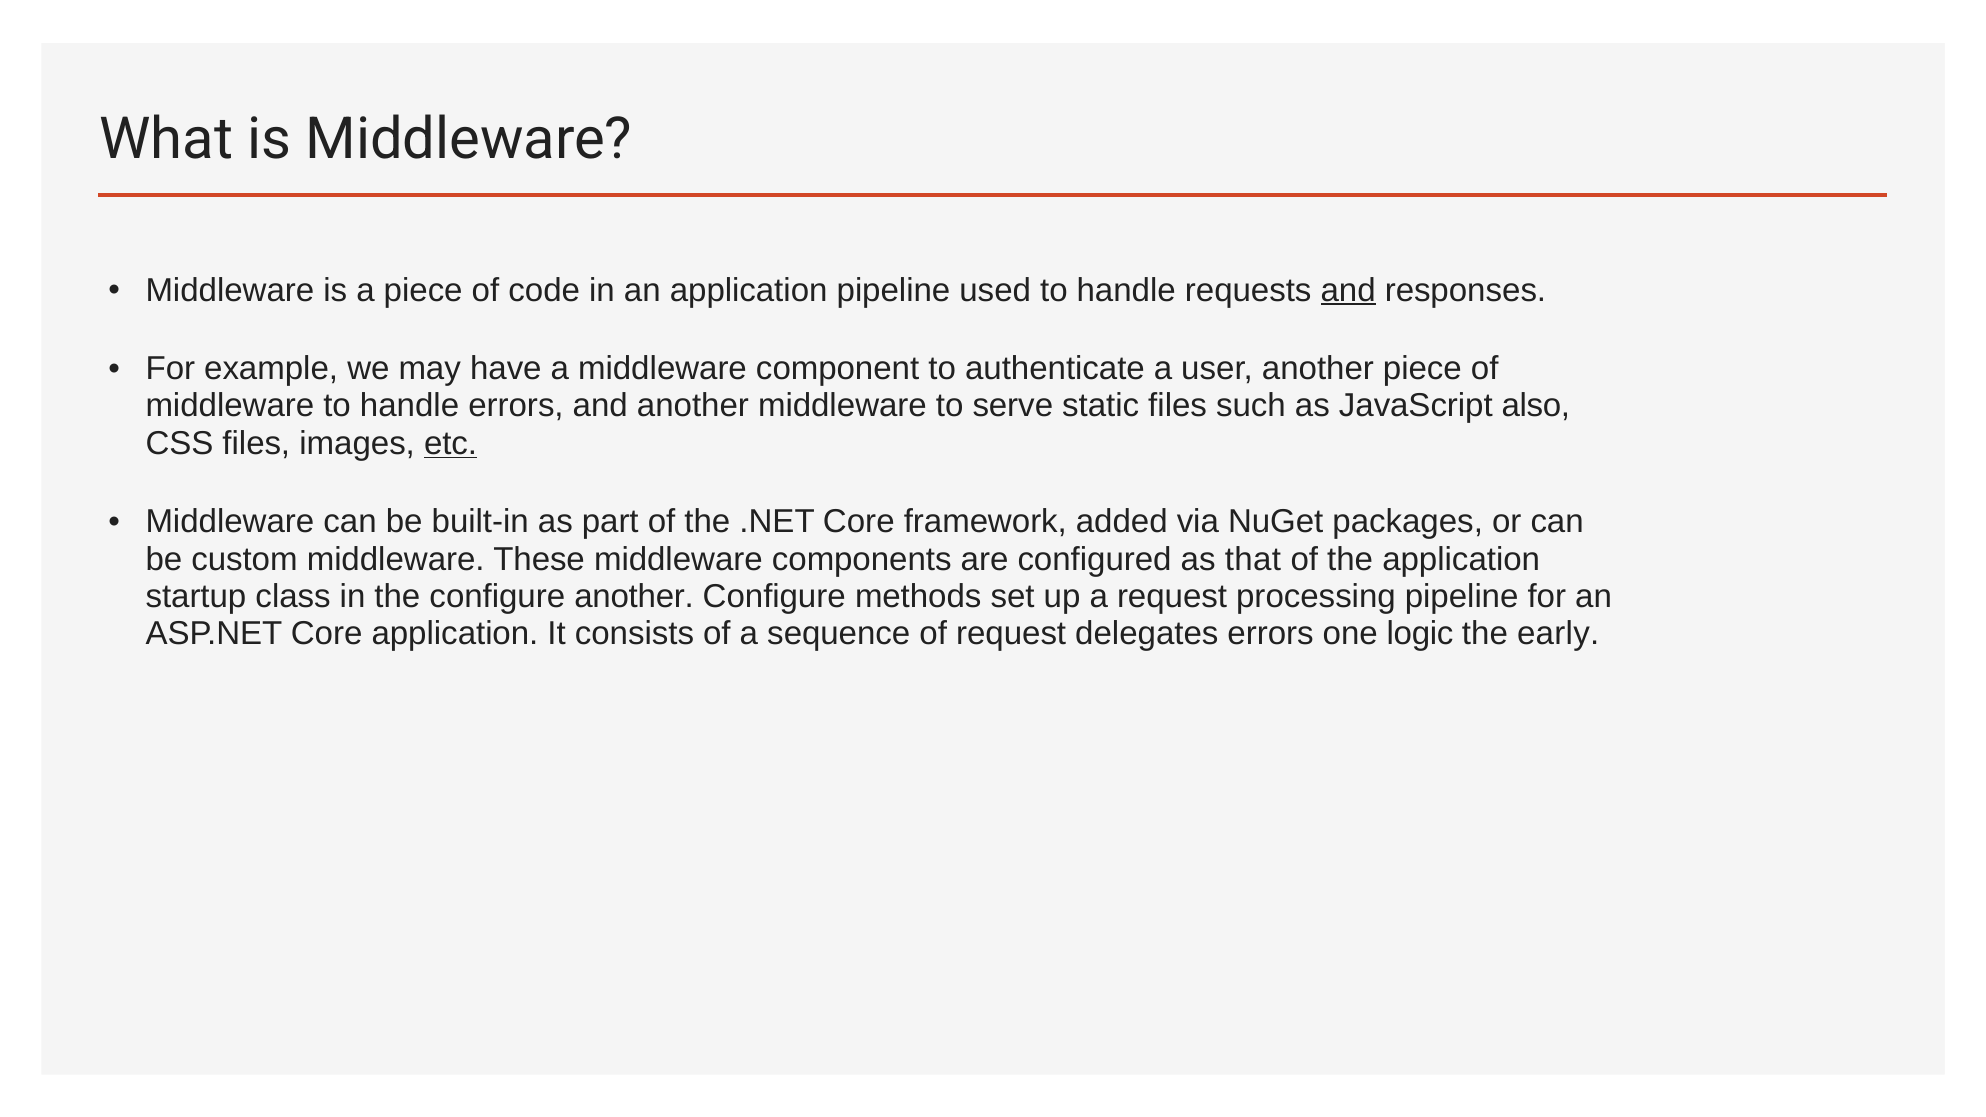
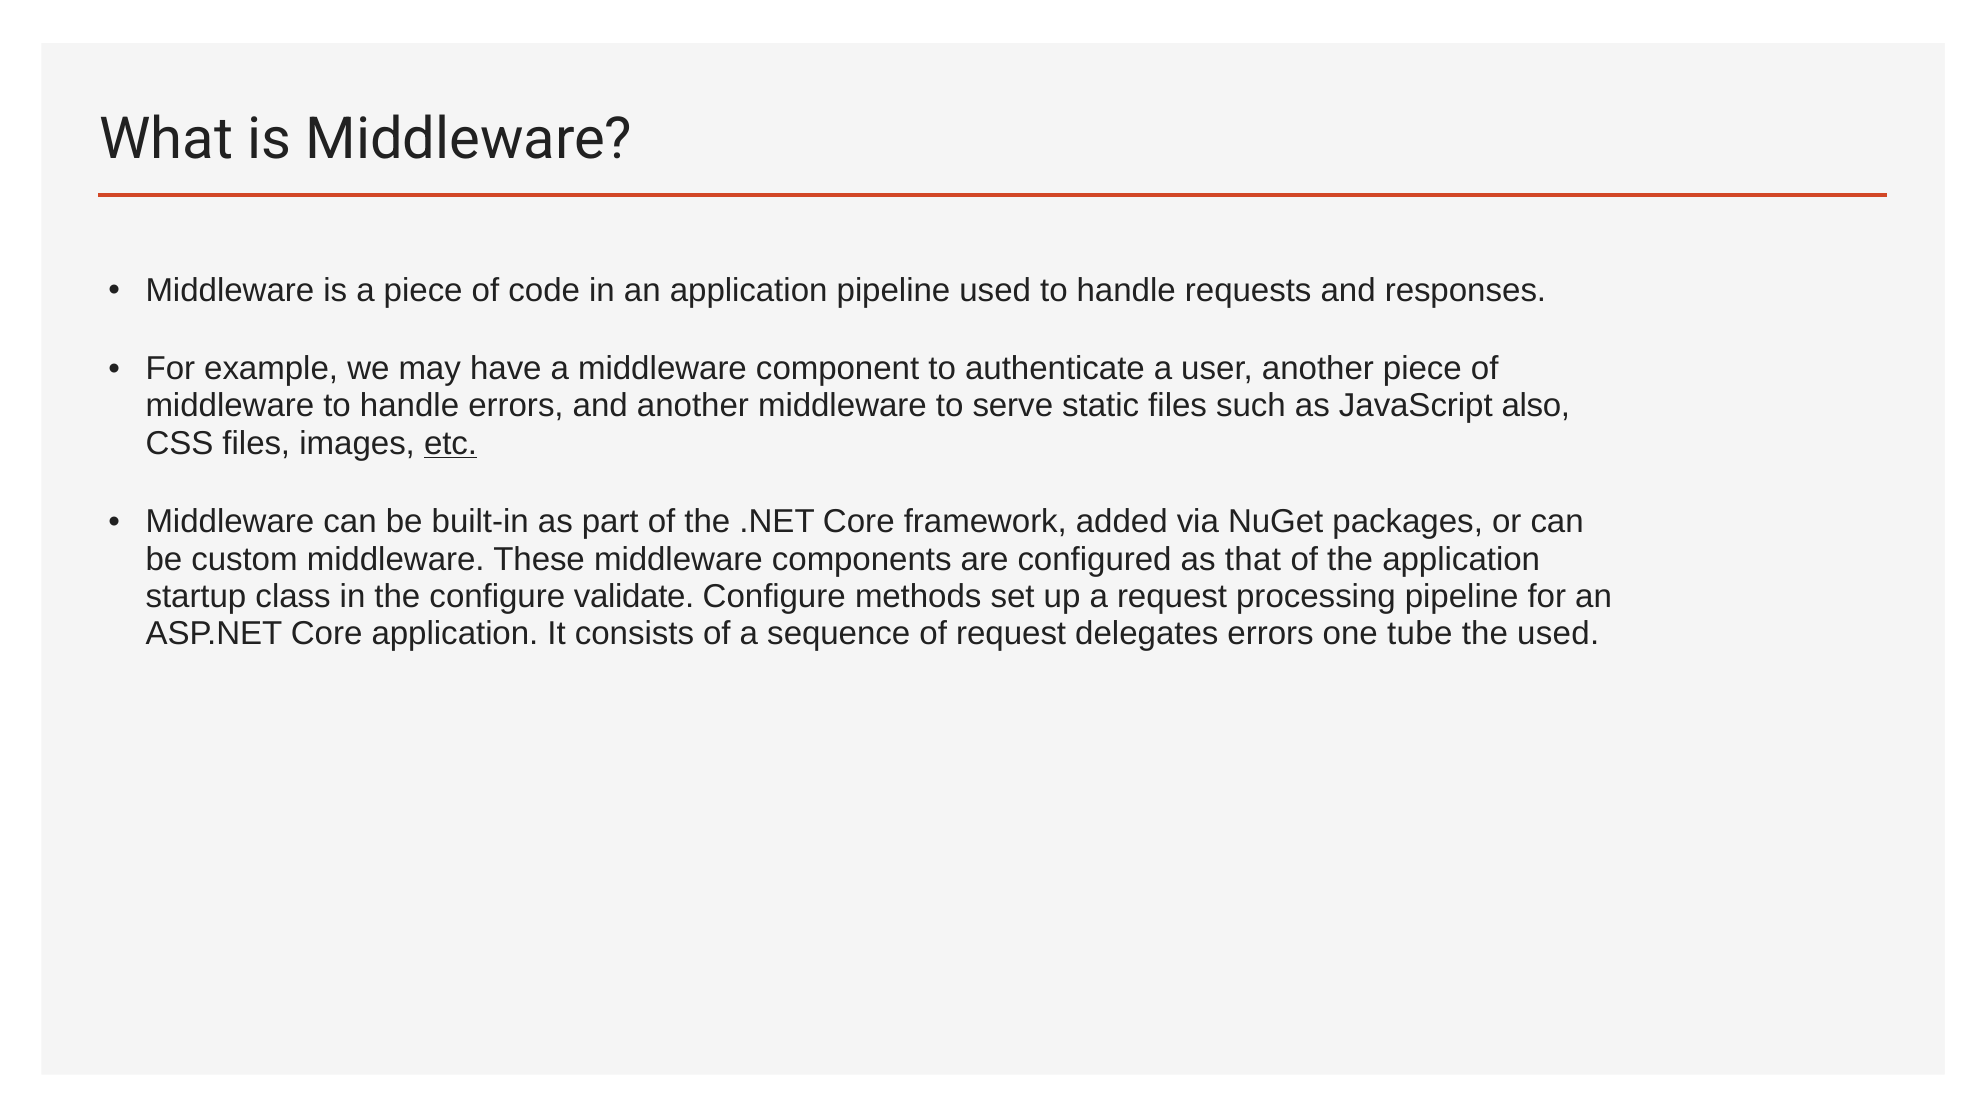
and at (1348, 290) underline: present -> none
configure another: another -> validate
logic: logic -> tube
the early: early -> used
